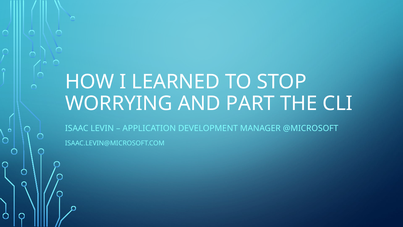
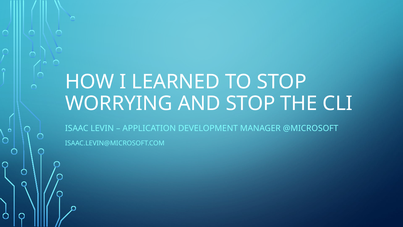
AND PART: PART -> STOP
